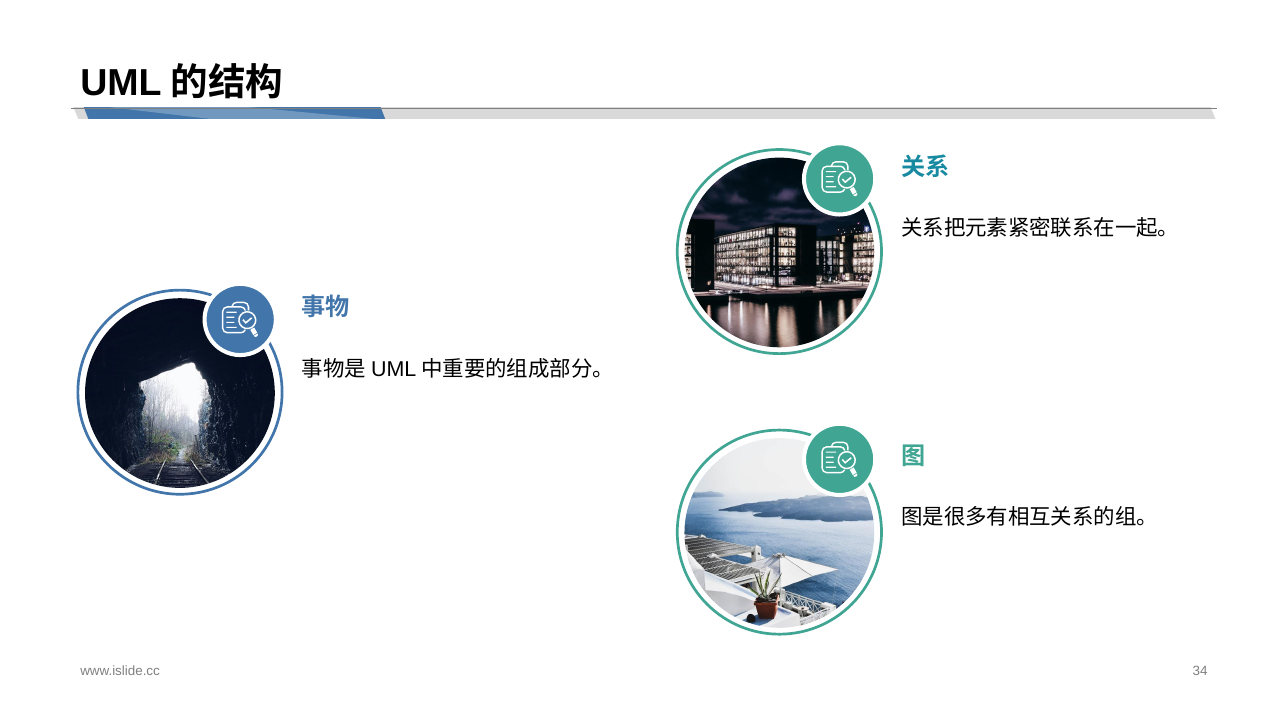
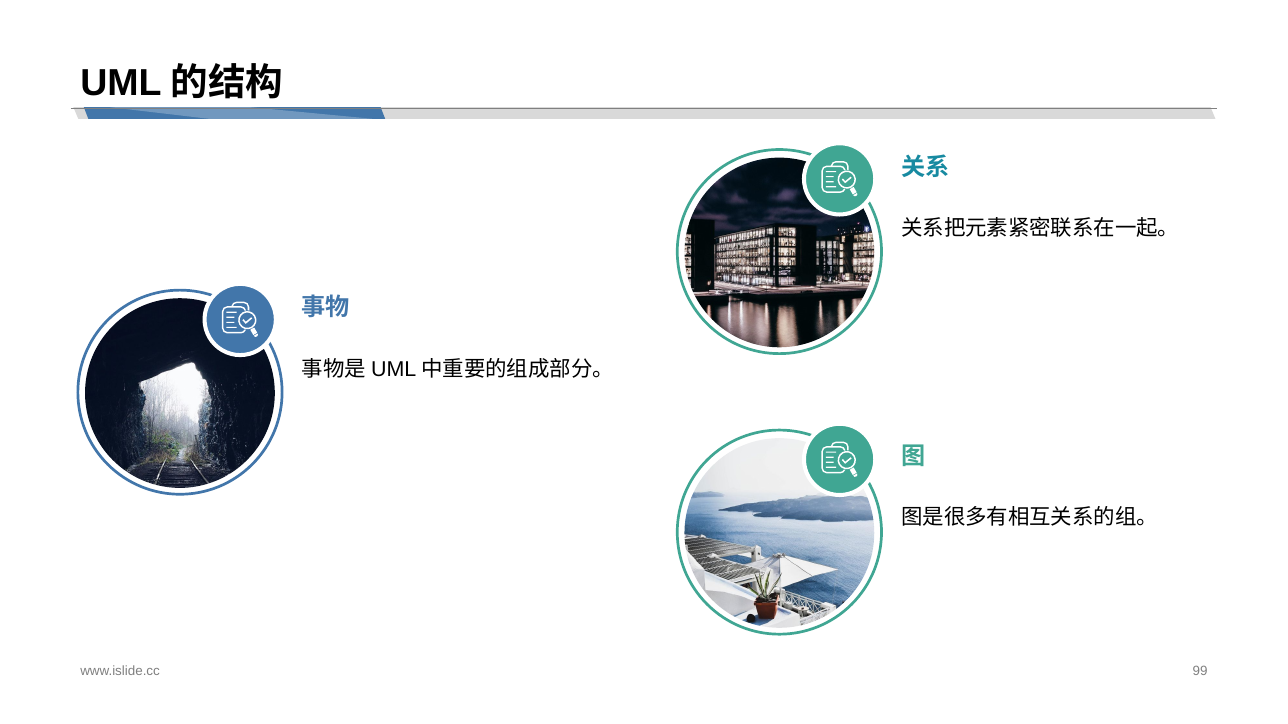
34: 34 -> 99
